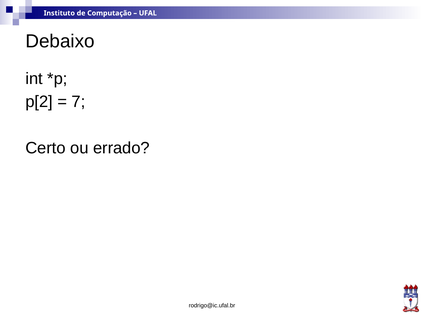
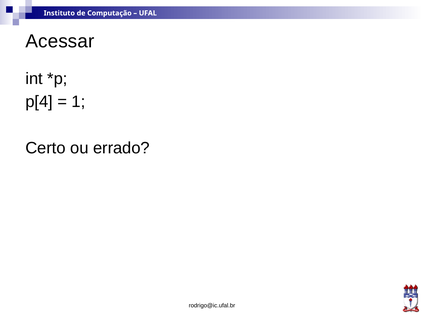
Debaixo: Debaixo -> Acessar
p[2: p[2 -> p[4
7: 7 -> 1
